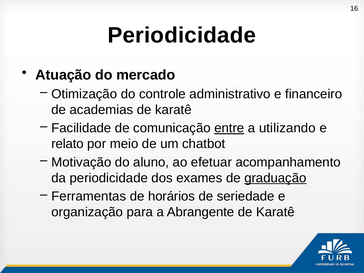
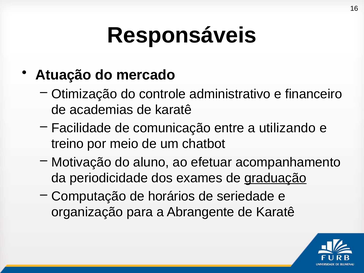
Periodicidade at (182, 35): Periodicidade -> Responsáveis
entre underline: present -> none
relato: relato -> treino
Ferramentas: Ferramentas -> Computação
